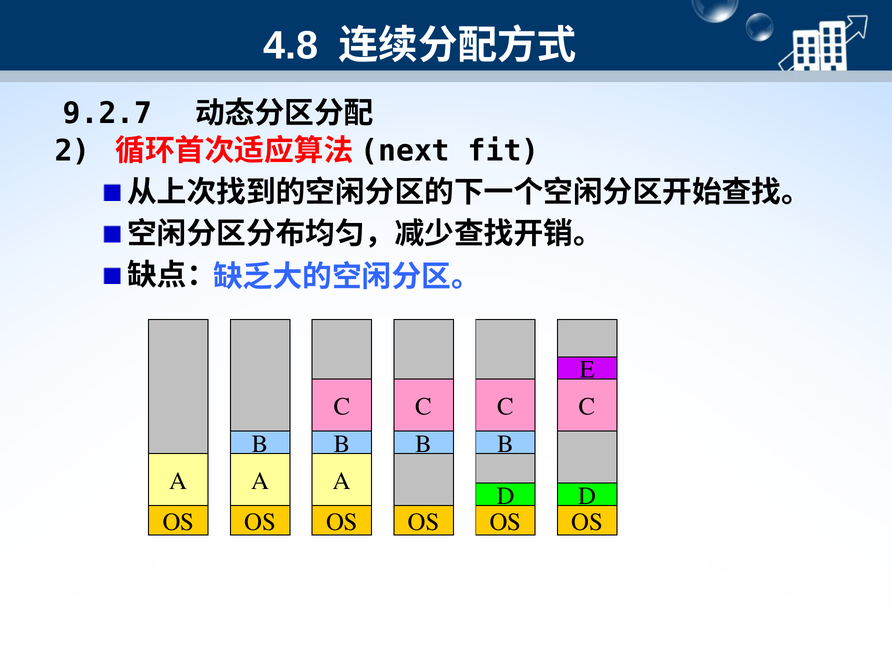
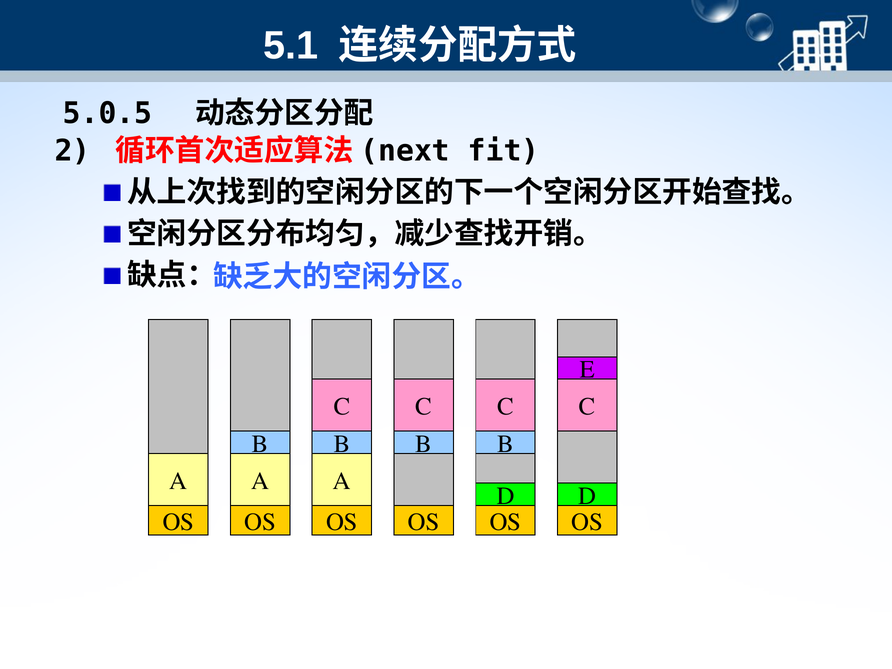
4.8: 4.8 -> 5.1
9.2.7: 9.2.7 -> 5.0.5
